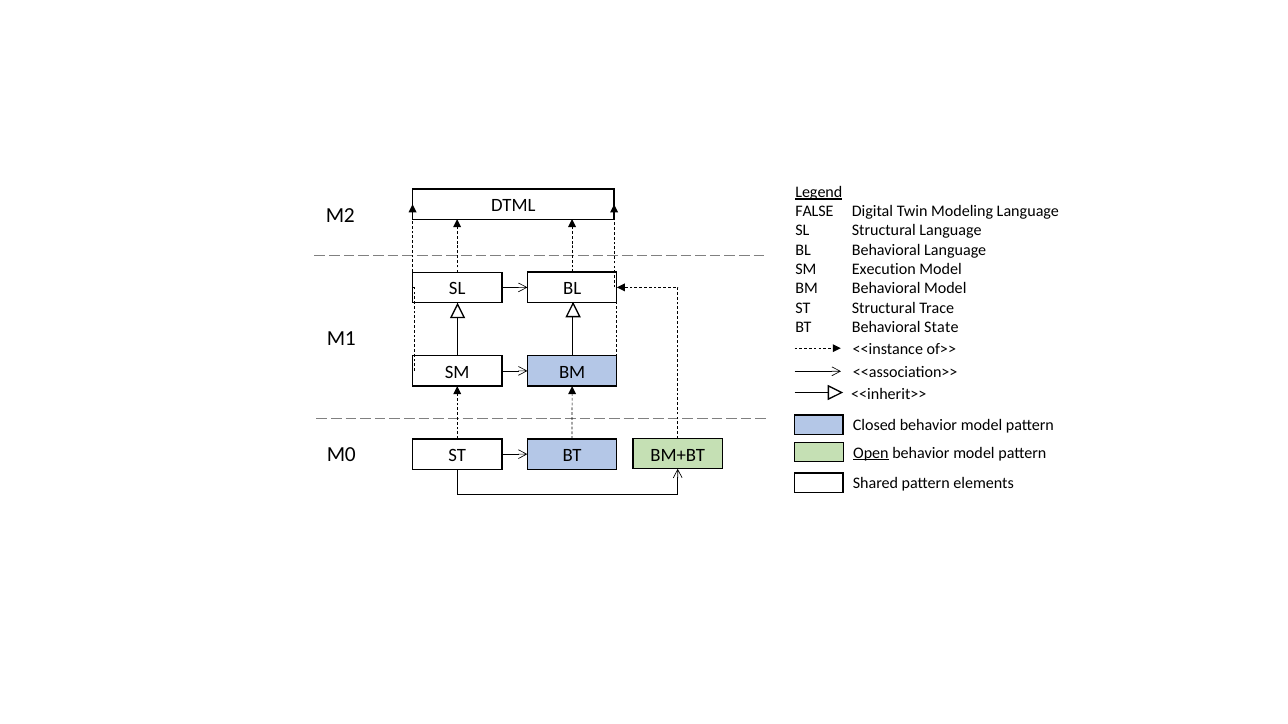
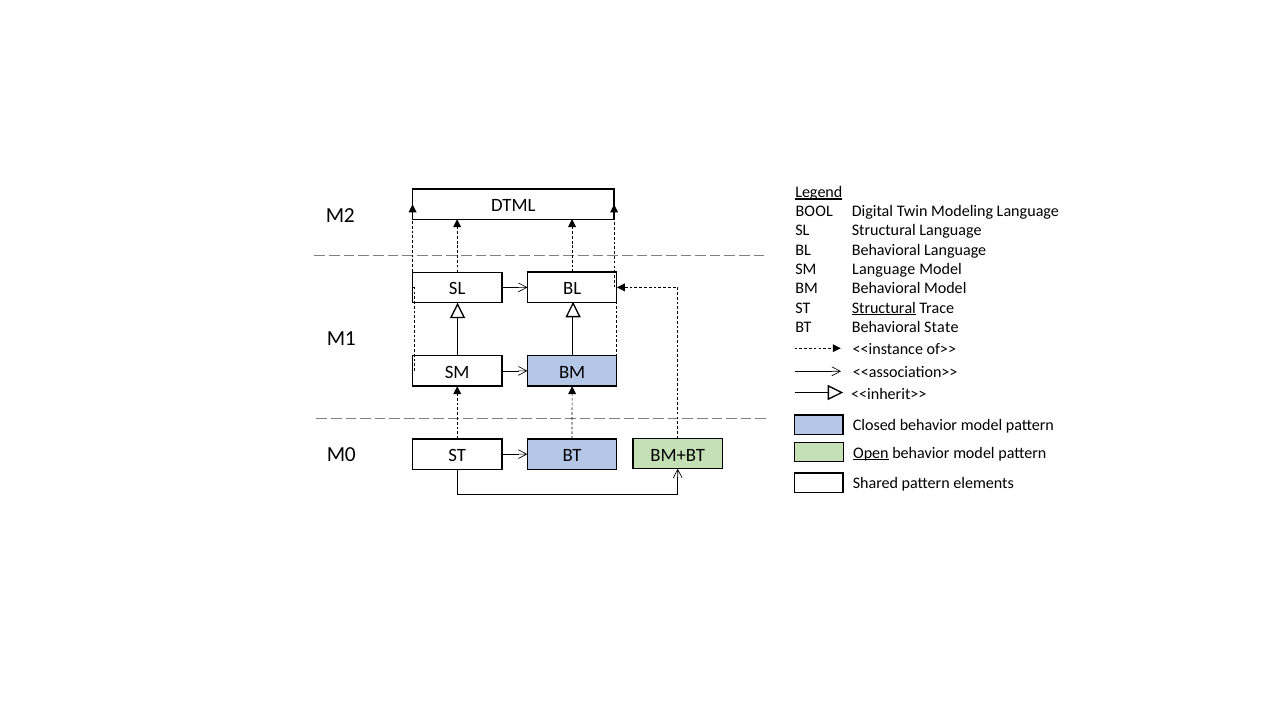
FALSE: FALSE -> BOOL
SM Execution: Execution -> Language
Structural at (884, 308) underline: none -> present
